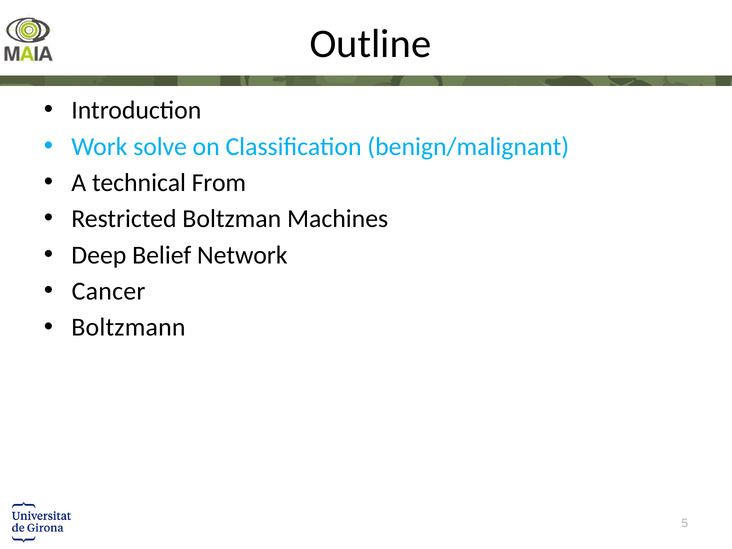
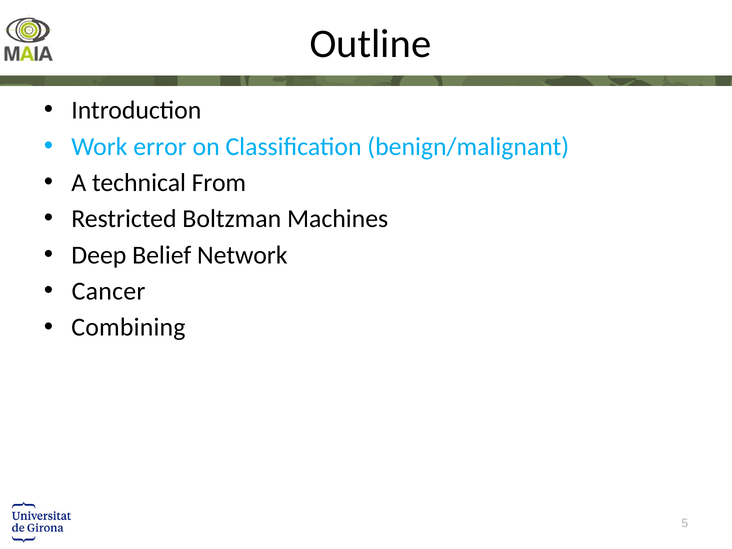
solve: solve -> error
Boltzmann: Boltzmann -> Combining
